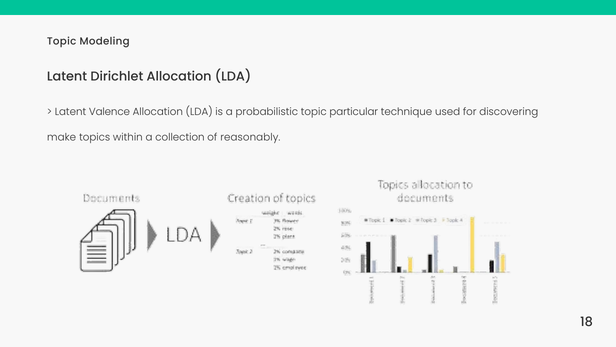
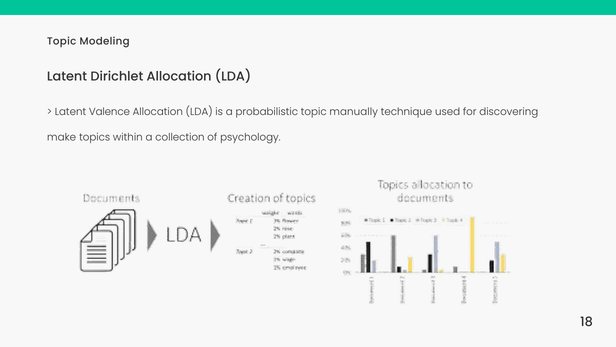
particular: particular -> manually
reasonably: reasonably -> psychology
